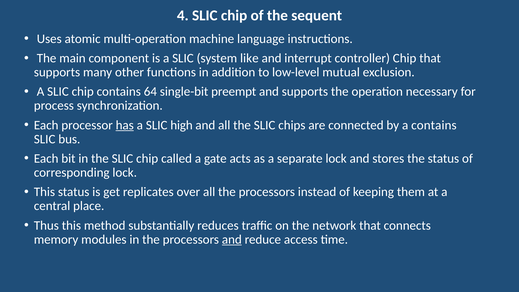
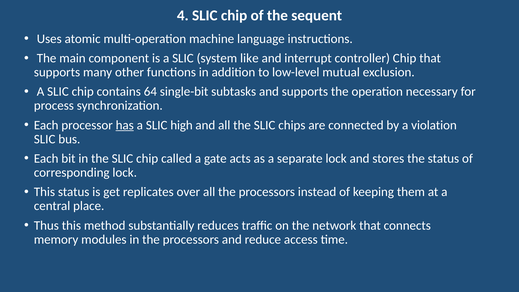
preempt: preempt -> subtasks
a contains: contains -> violation
and at (232, 239) underline: present -> none
